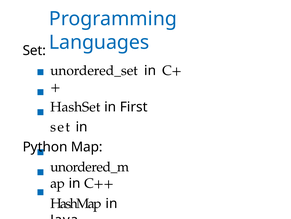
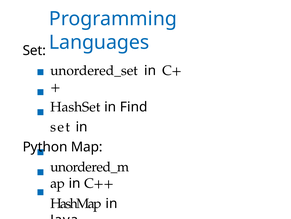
First: First -> Find
